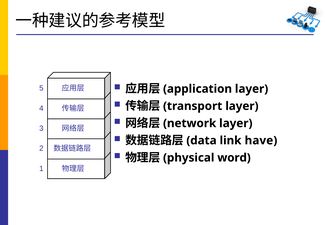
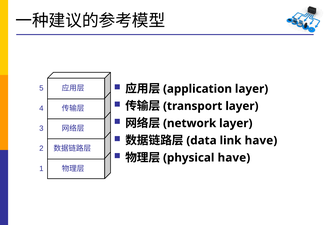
word at (234, 158): word -> have
